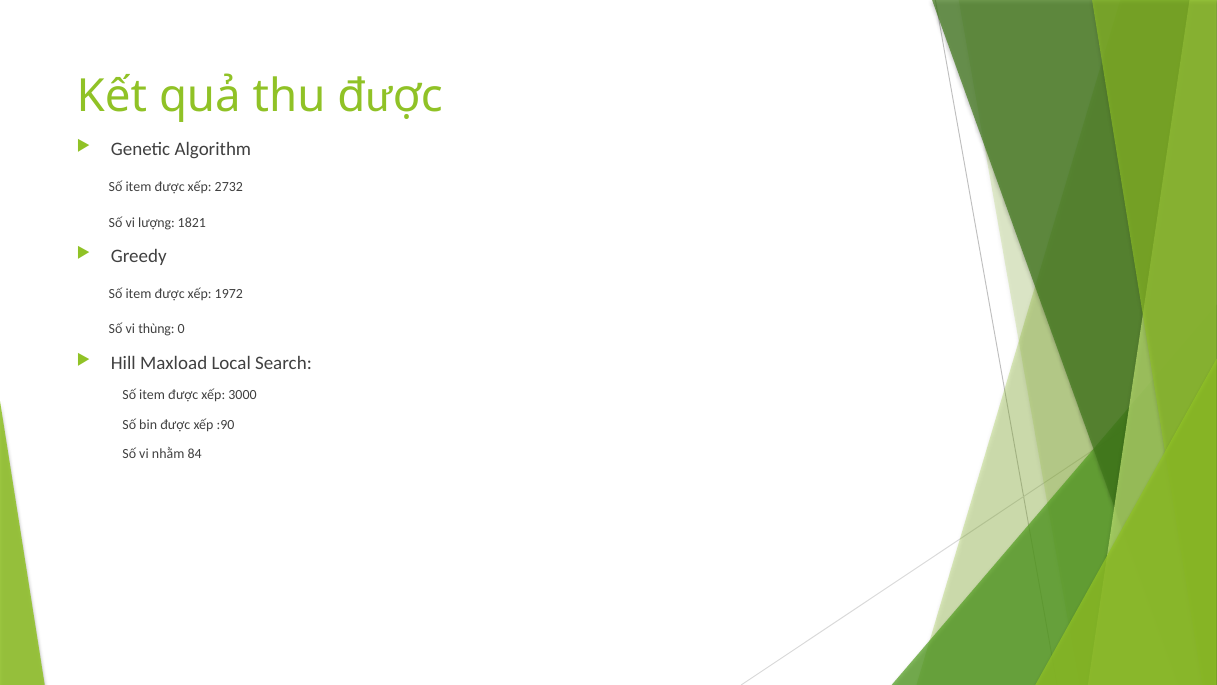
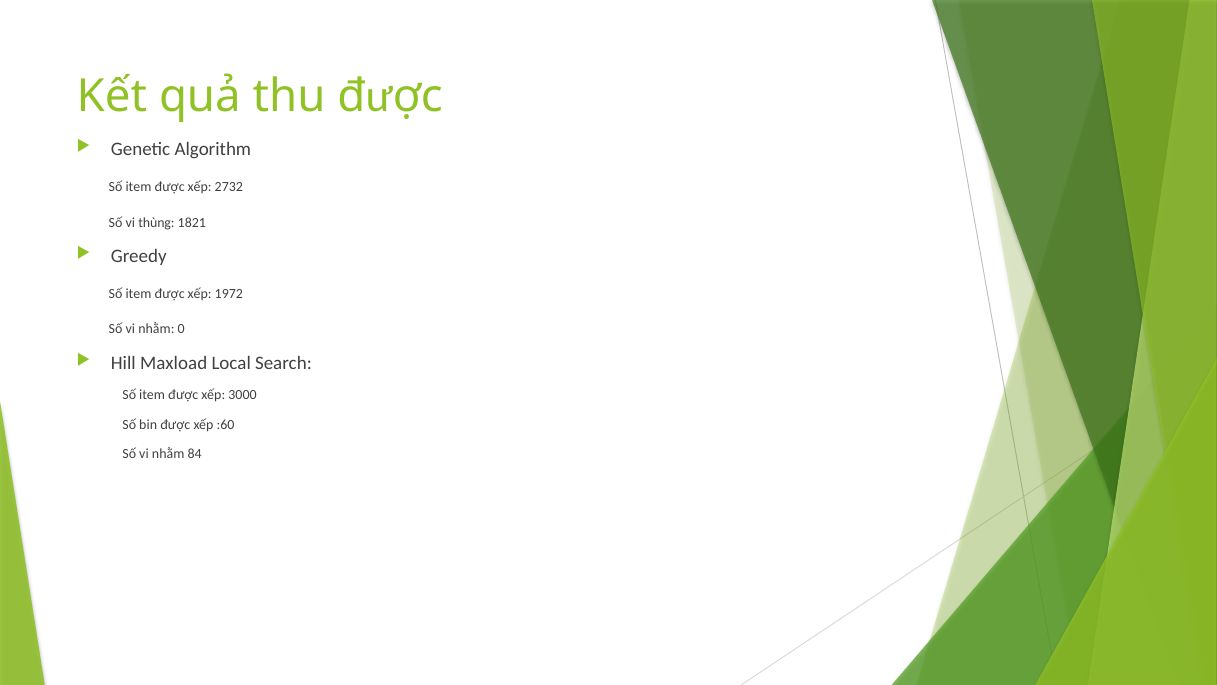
lượng: lượng -> thùng
thùng at (156, 329): thùng -> nhằm
:90: :90 -> :60
